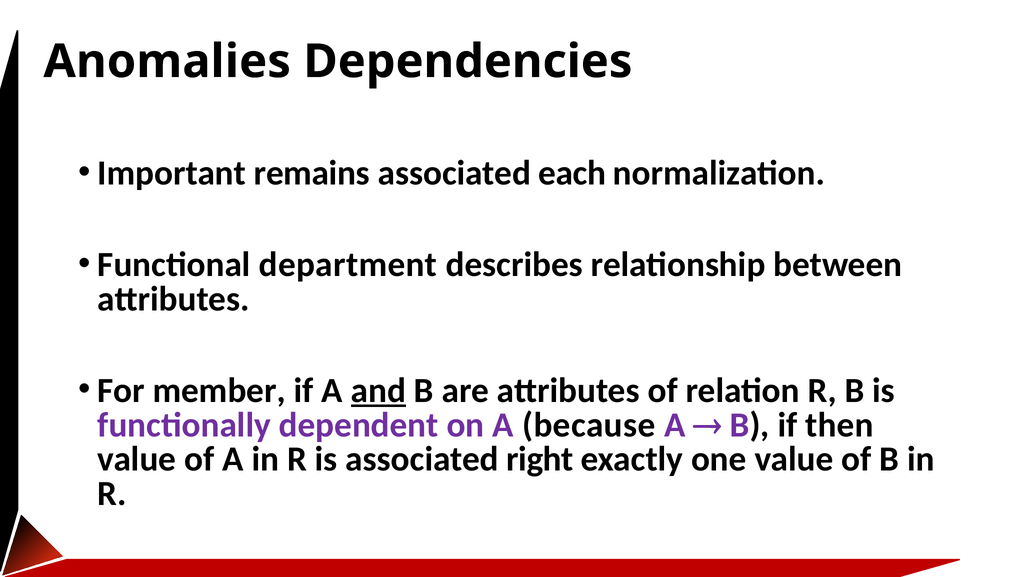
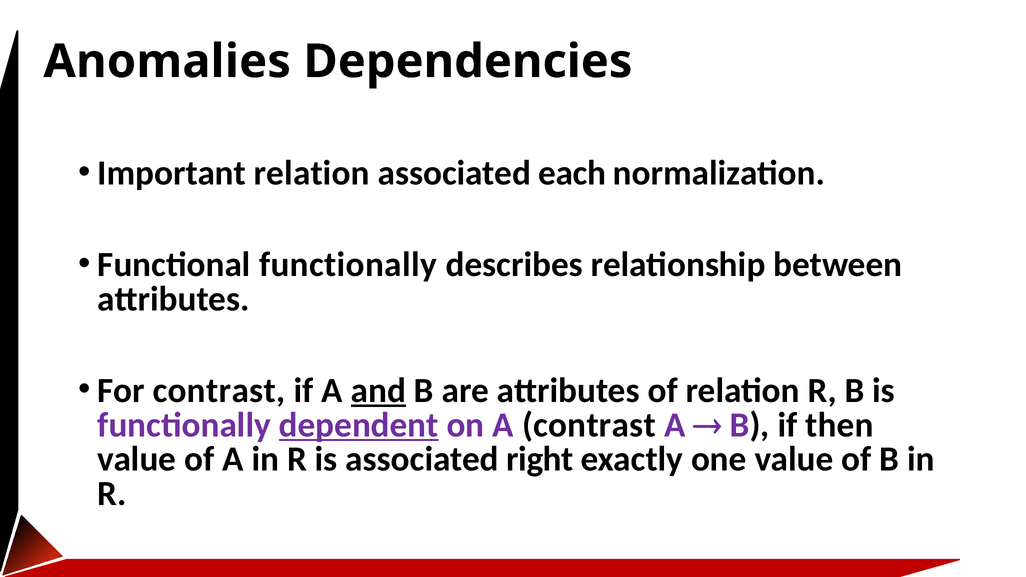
Important remains: remains -> relation
Functional department: department -> functionally
For member: member -> contrast
dependent underline: none -> present
A because: because -> contrast
